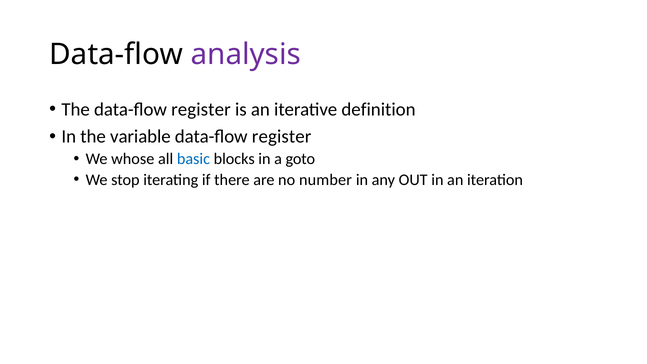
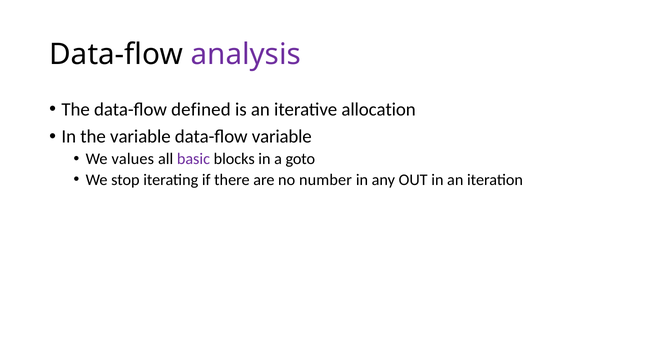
The data-flow register: register -> defined
definition: definition -> allocation
register at (282, 137): register -> variable
whose: whose -> values
basic colour: blue -> purple
